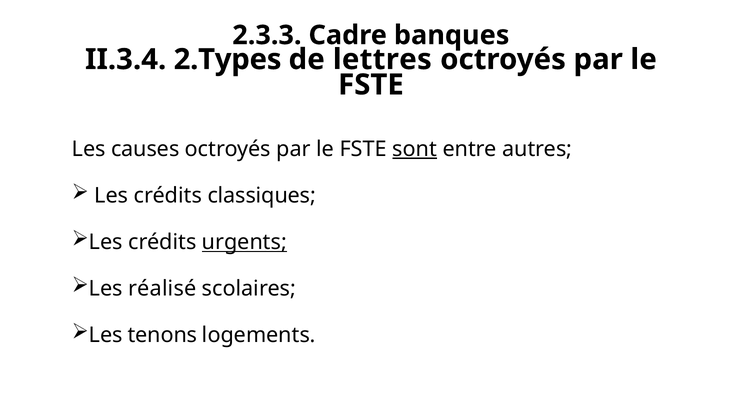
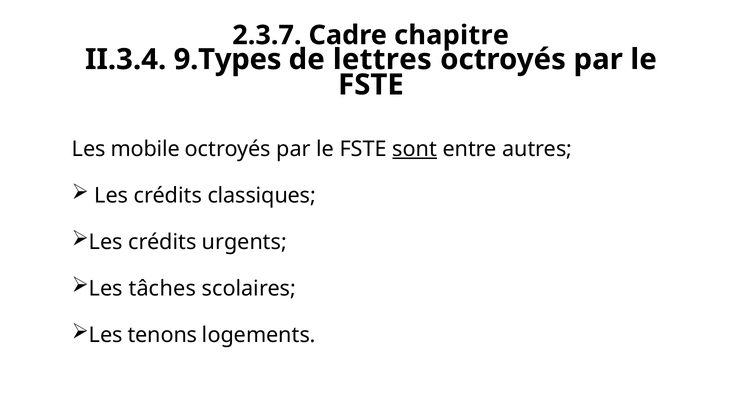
2.3.3: 2.3.3 -> 2.3.7
banques: banques -> chapitre
2.Types: 2.Types -> 9.Types
causes: causes -> mobile
urgents underline: present -> none
réalisé: réalisé -> tâches
